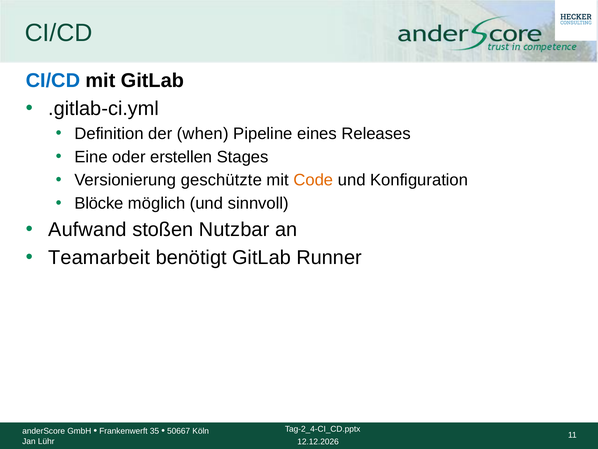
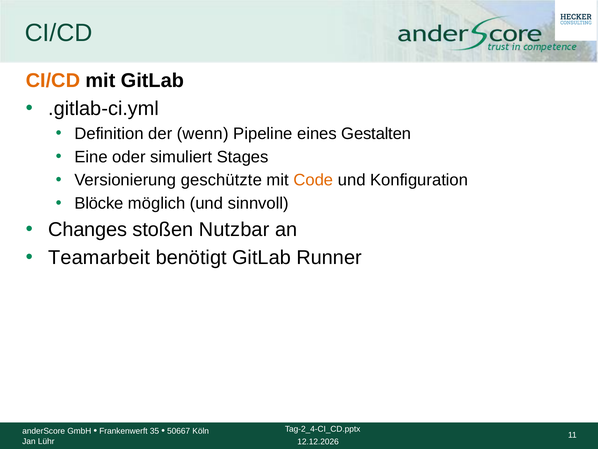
CI/CD at (53, 81) colour: blue -> orange
when: when -> wenn
Releases: Releases -> Gestalten
erstellen: erstellen -> simuliert
Aufwand: Aufwand -> Changes
